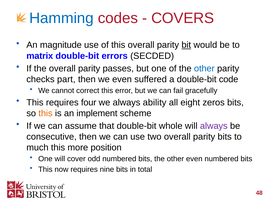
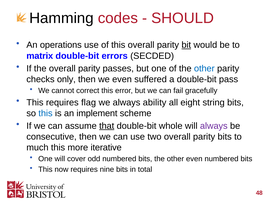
Hamming colour: blue -> black
COVERS: COVERS -> SHOULD
magnitude: magnitude -> operations
part: part -> only
code: code -> pass
four: four -> flag
zeros: zeros -> string
this at (45, 113) colour: orange -> blue
that underline: none -> present
position: position -> iterative
